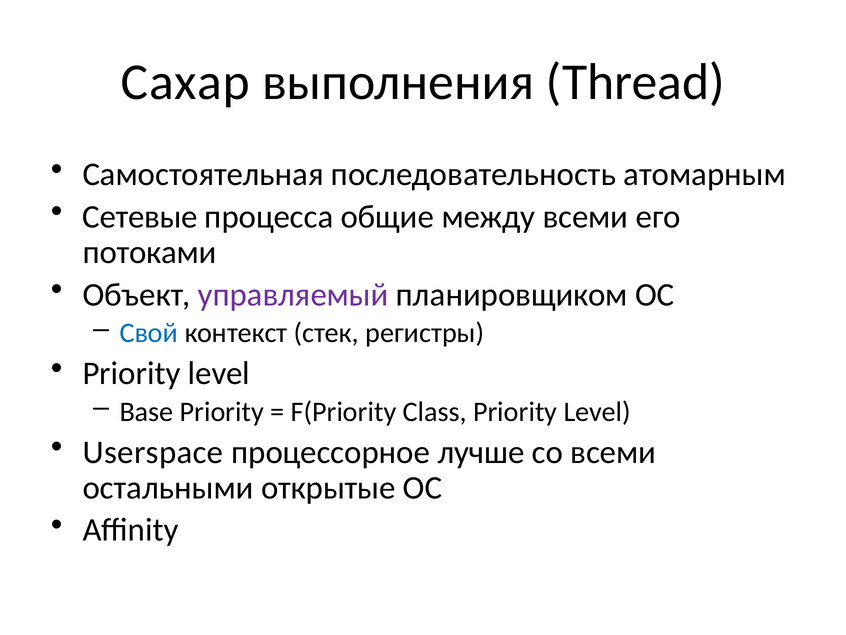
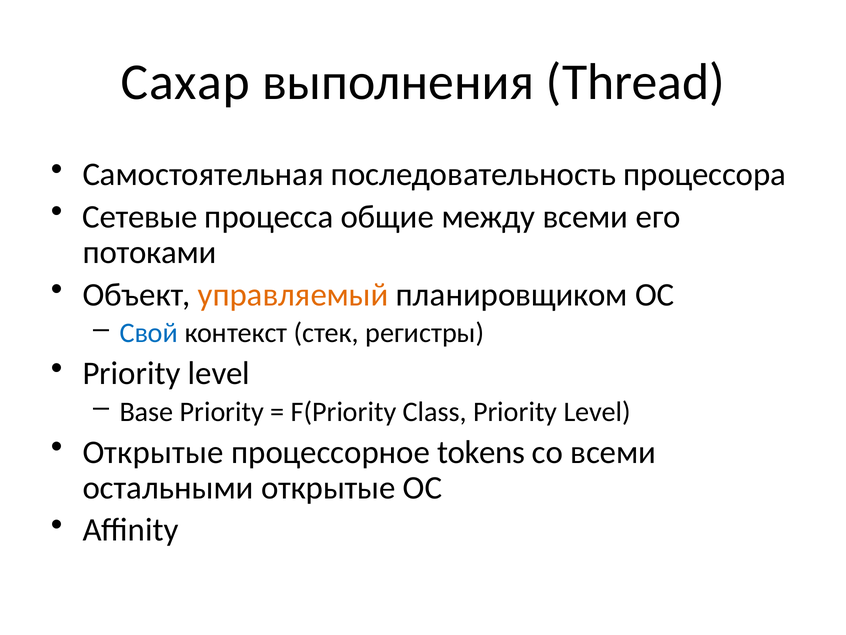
атомарным: атомарным -> процессора
управляемый colour: purple -> orange
Userspace at (153, 452): Userspace -> Открытые
лучше: лучше -> tokens
